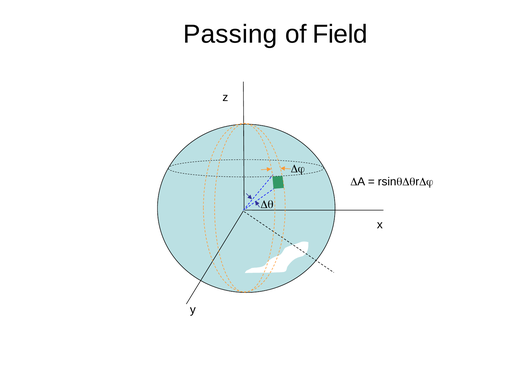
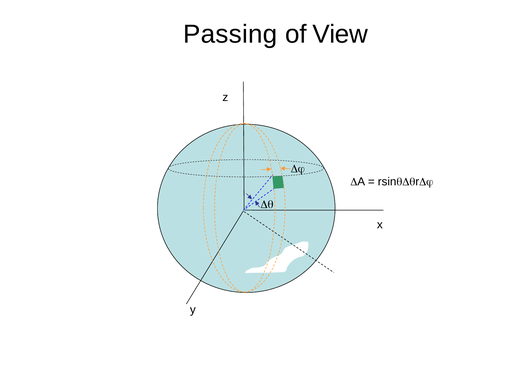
Field: Field -> View
